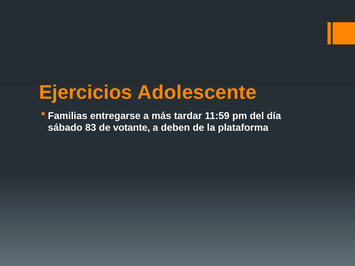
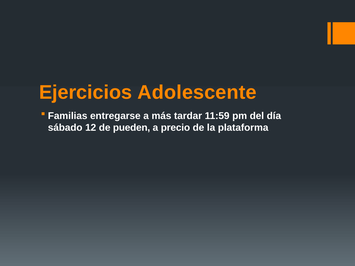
83: 83 -> 12
votante: votante -> pueden
deben: deben -> precio
